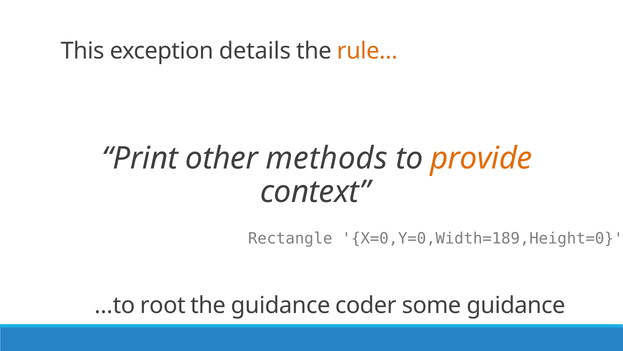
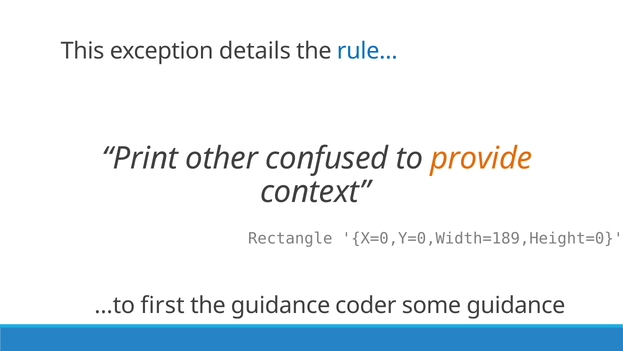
rule… colour: orange -> blue
methods: methods -> confused
root: root -> first
